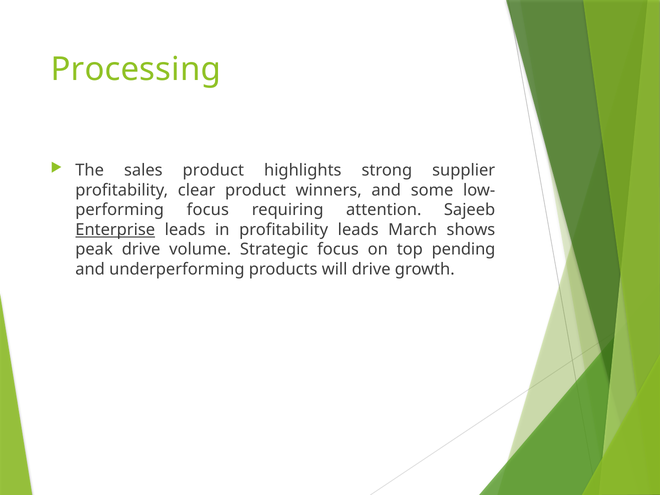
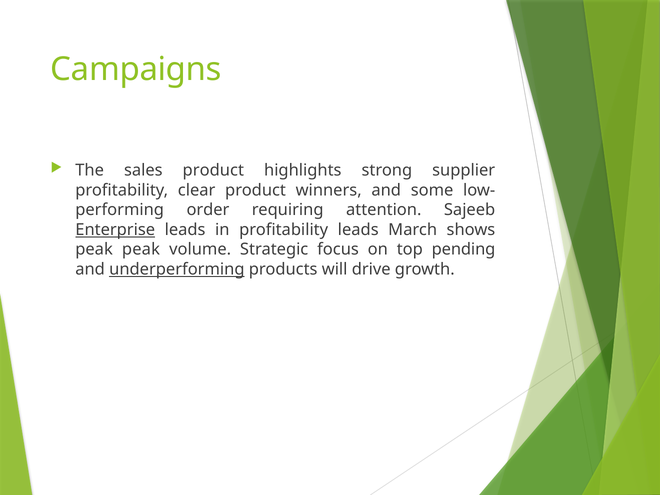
Processing: Processing -> Campaigns
focus at (208, 210): focus -> order
peak drive: drive -> peak
underperforming underline: none -> present
